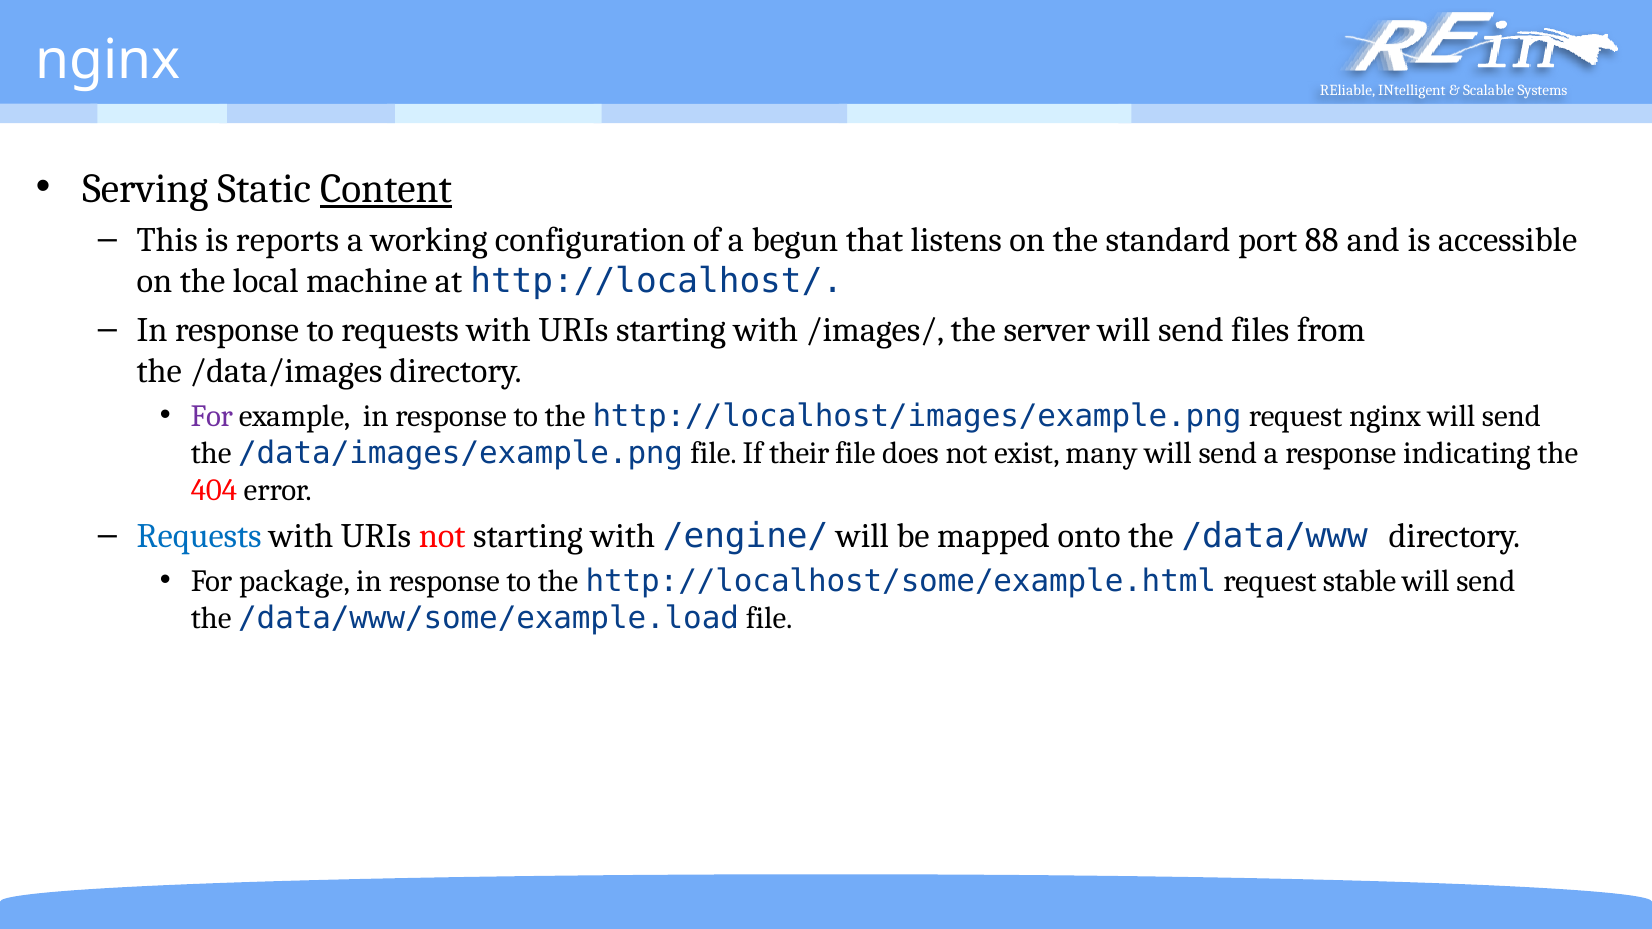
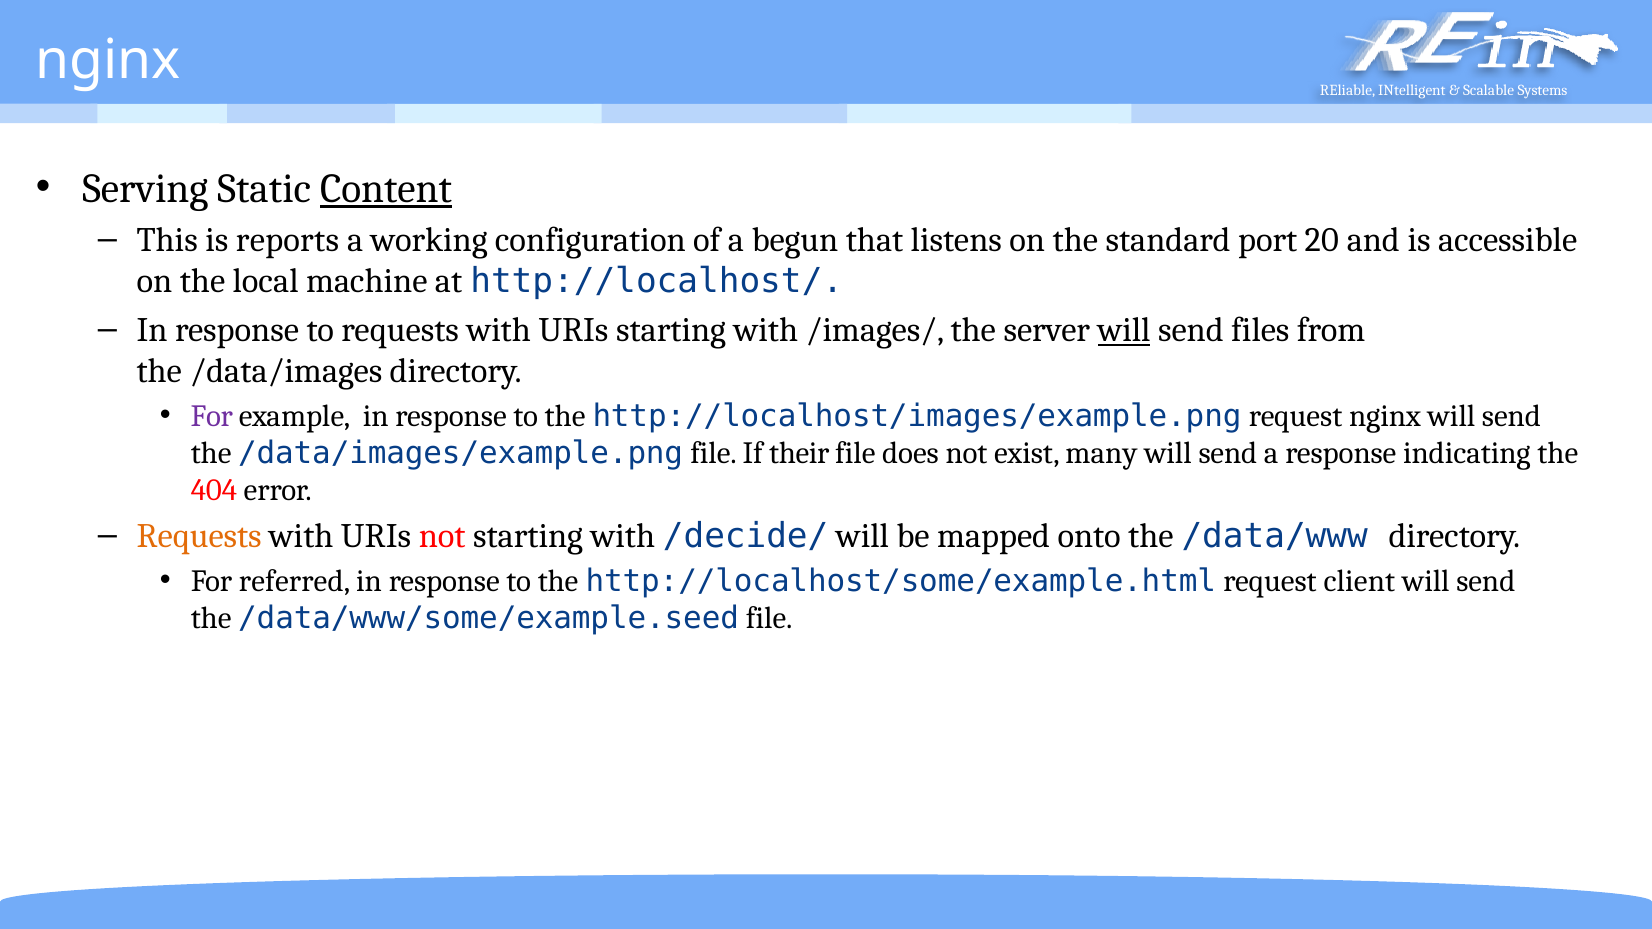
88: 88 -> 20
will at (1124, 330) underline: none -> present
Requests at (199, 537) colour: blue -> orange
/engine/: /engine/ -> /decide/
package: package -> referred
stable: stable -> client
/data/www/some/example.load: /data/www/some/example.load -> /data/www/some/example.seed
